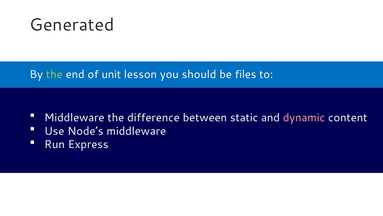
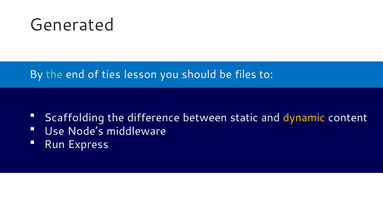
unit: unit -> ties
Middleware at (74, 117): Middleware -> Scaffolding
dynamic colour: pink -> yellow
